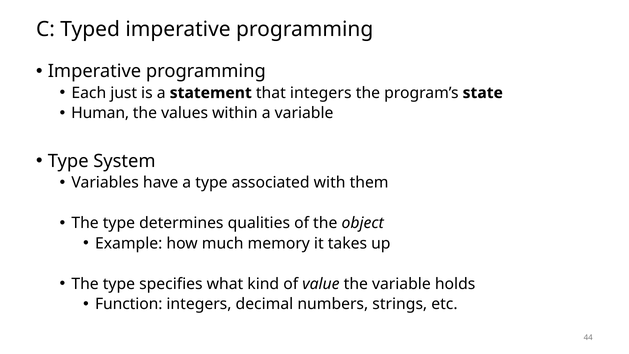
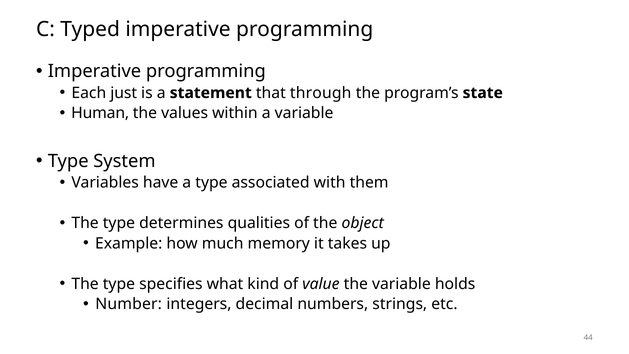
that integers: integers -> through
Function: Function -> Number
